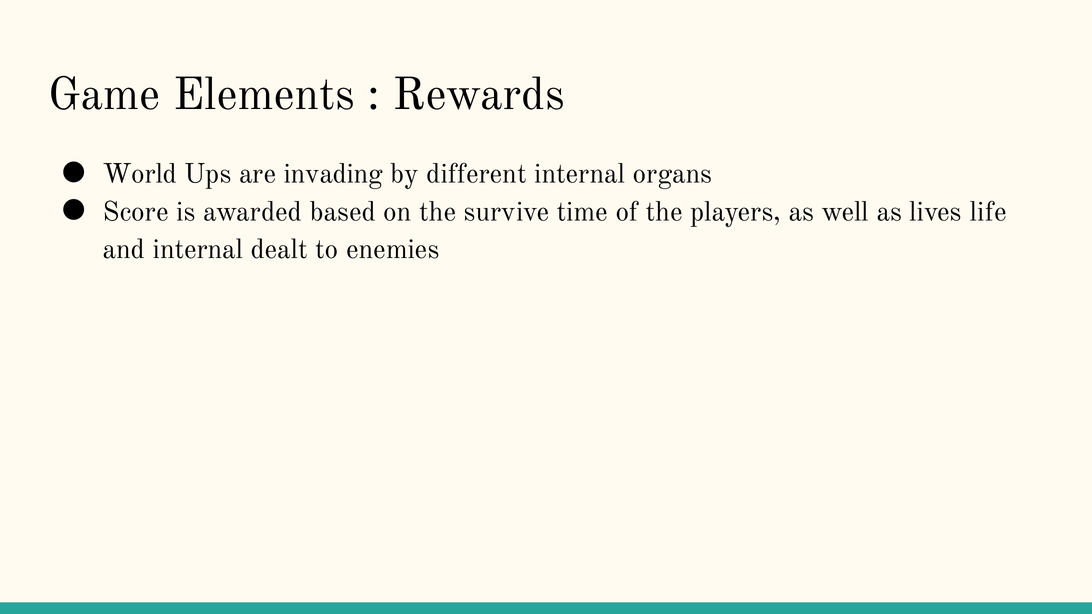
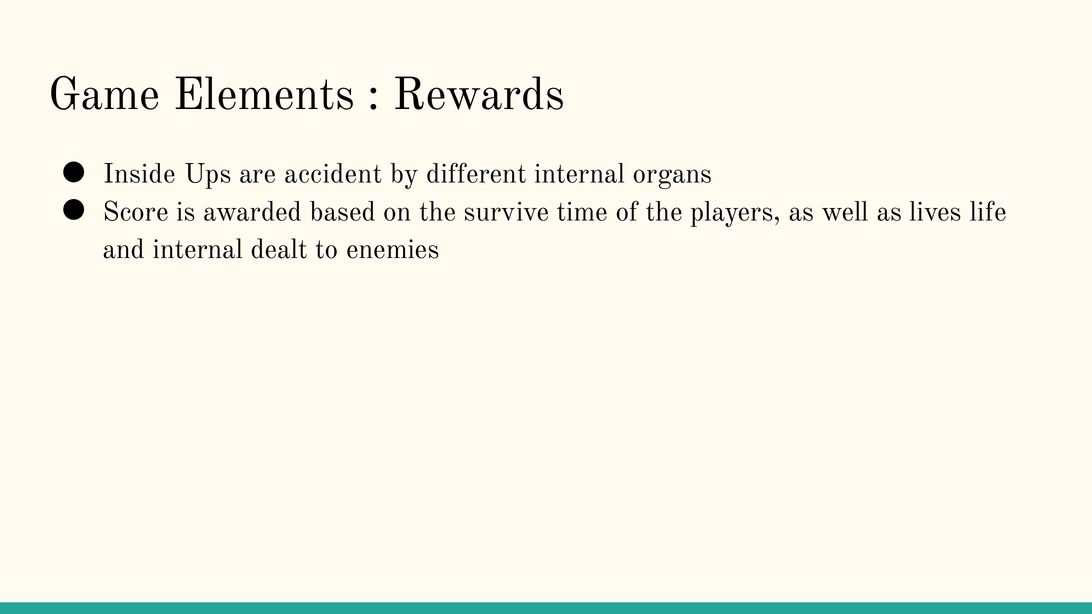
World: World -> Inside
invading: invading -> accident
